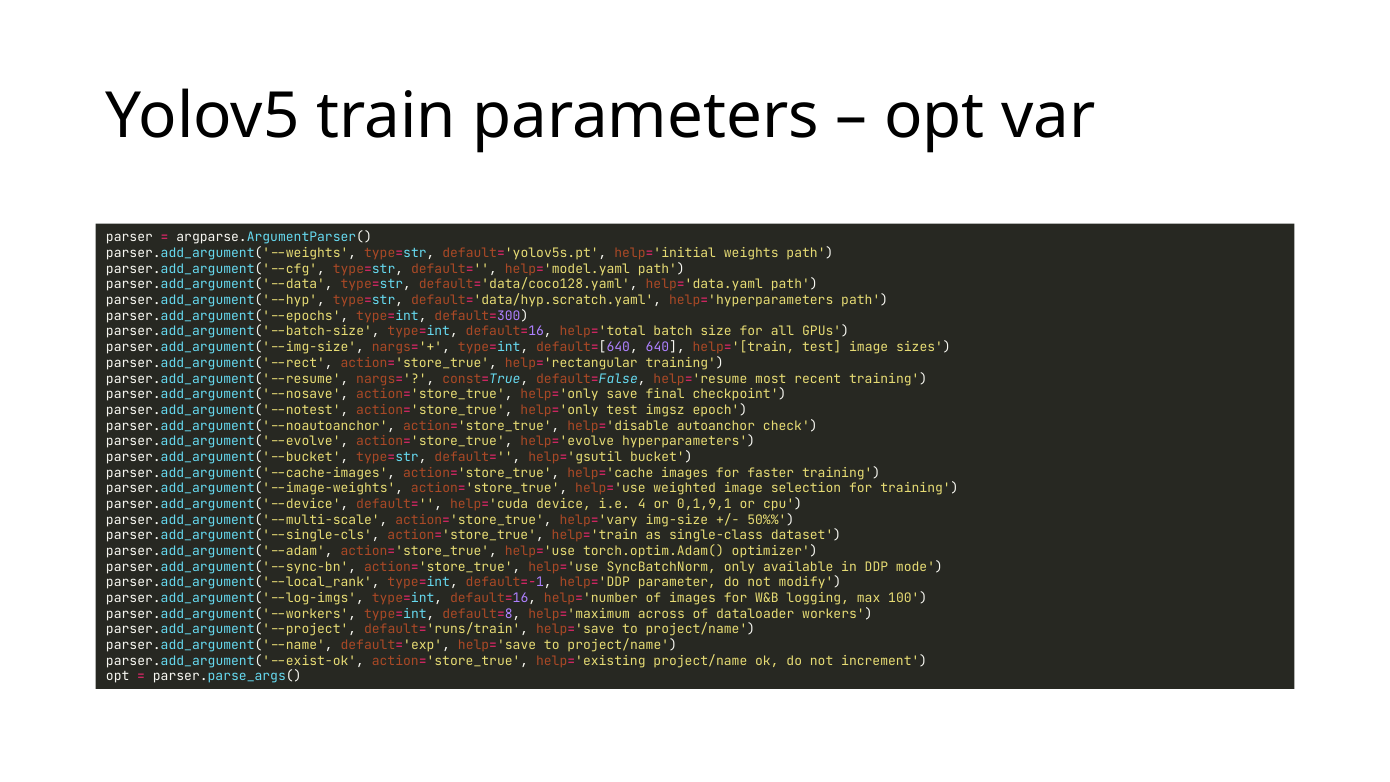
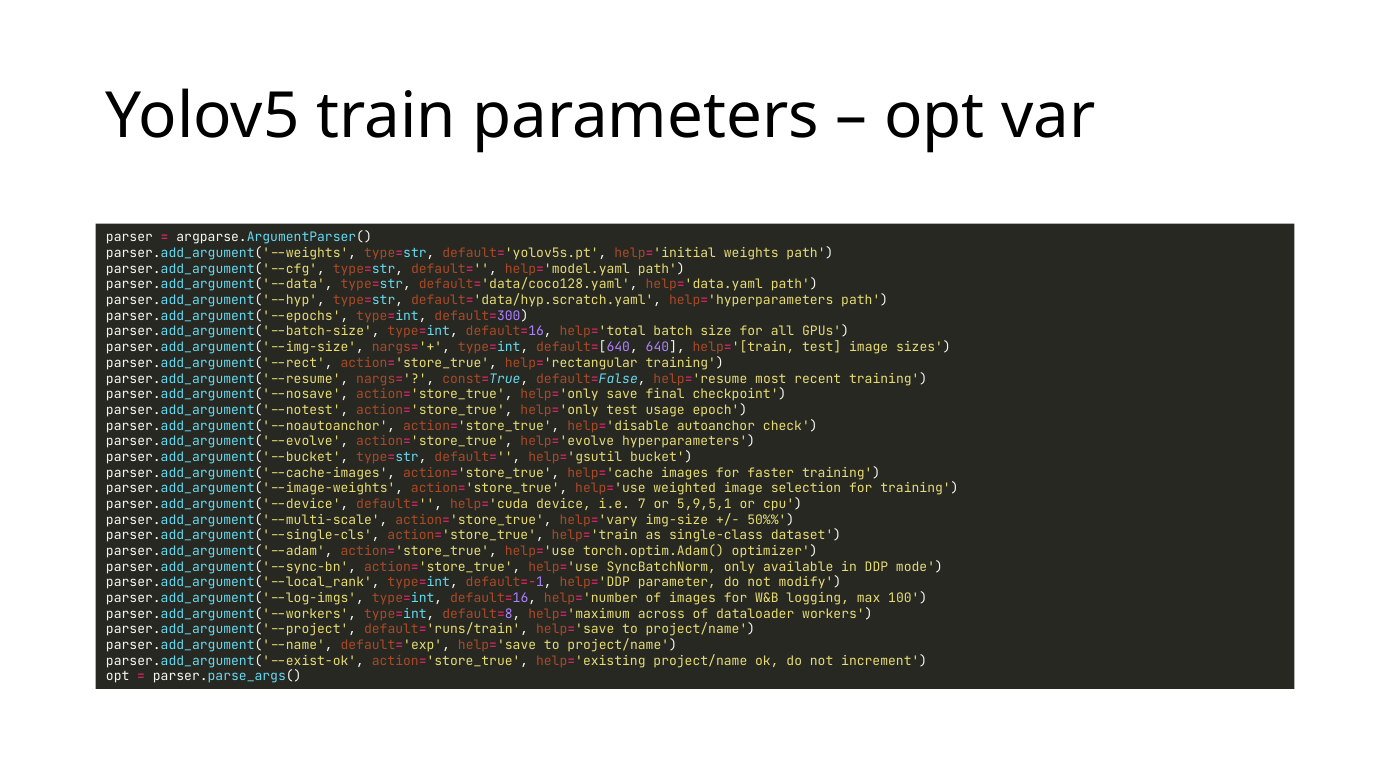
imgsz: imgsz -> usage
4: 4 -> 7
0,1,9,1: 0,1,9,1 -> 5,9,5,1
